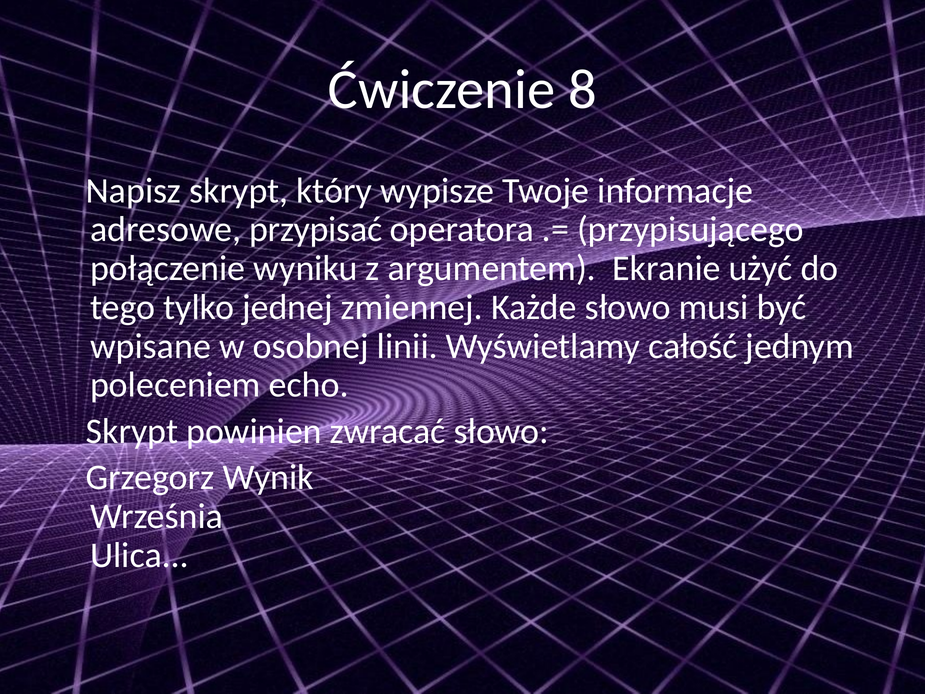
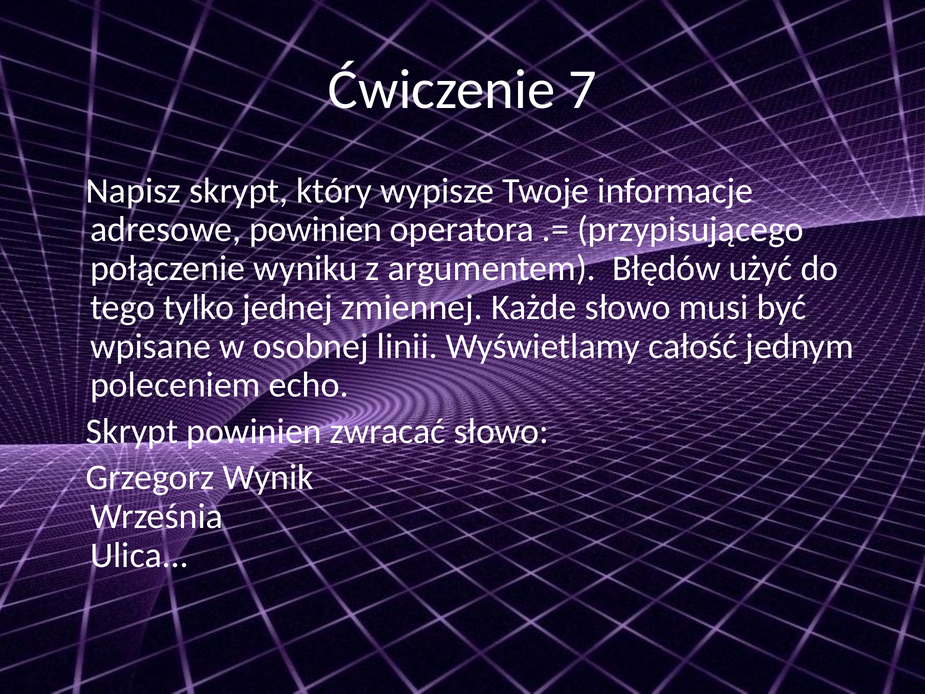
8: 8 -> 7
adresowe przypisać: przypisać -> powinien
Ekranie: Ekranie -> Błędów
